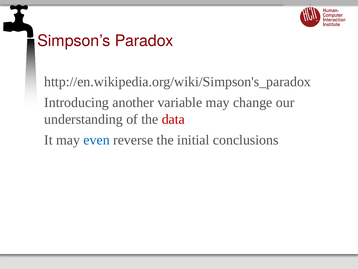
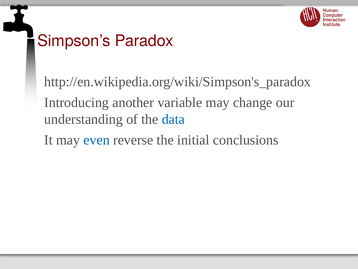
data colour: red -> blue
